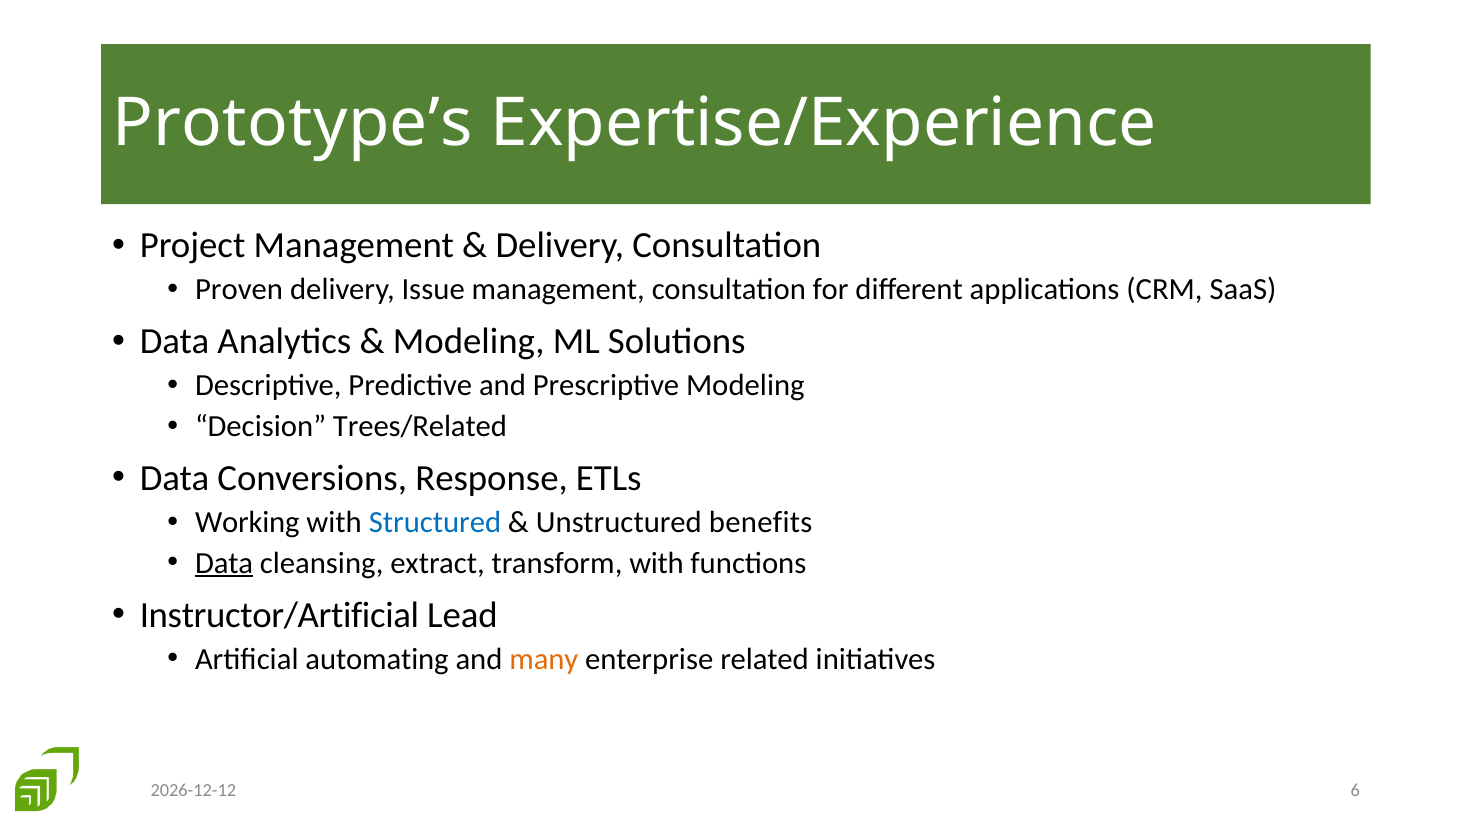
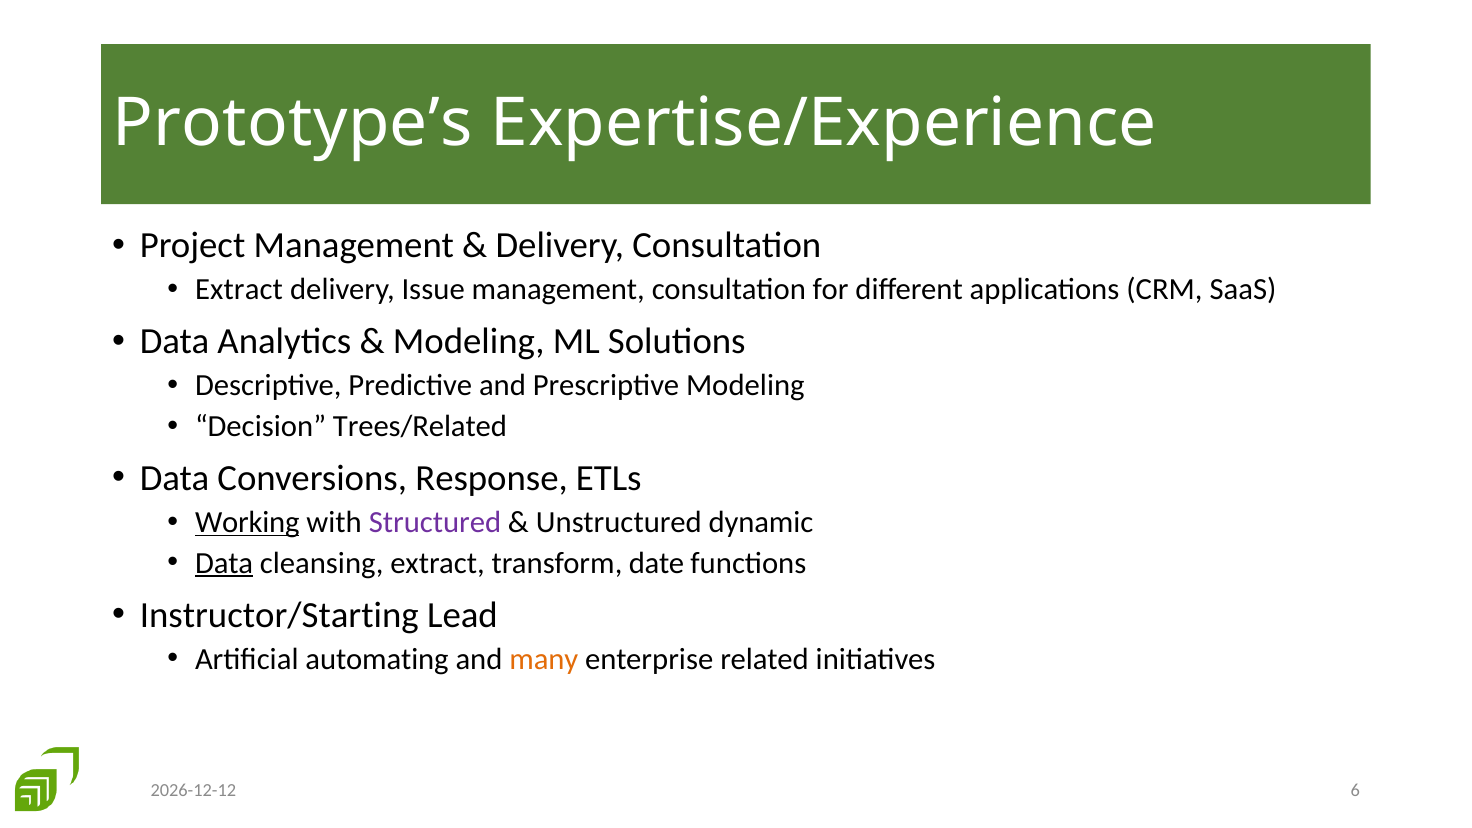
Proven at (239, 290): Proven -> Extract
Working underline: none -> present
Structured colour: blue -> purple
benefits: benefits -> dynamic
transform with: with -> date
Instructor/Artificial: Instructor/Artificial -> Instructor/Starting
